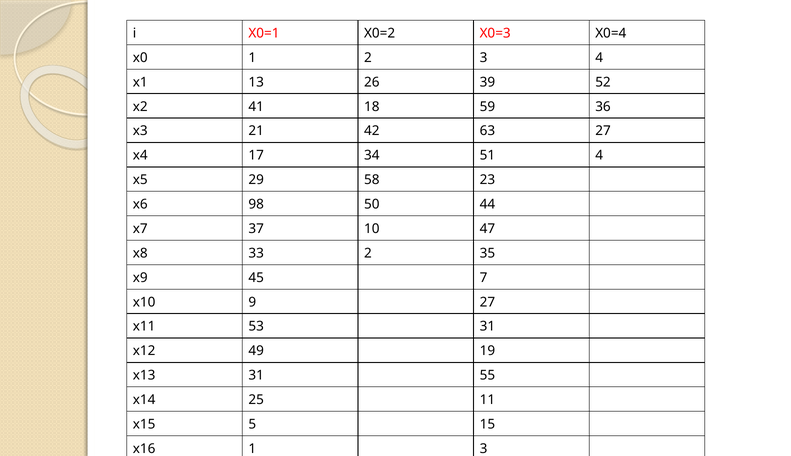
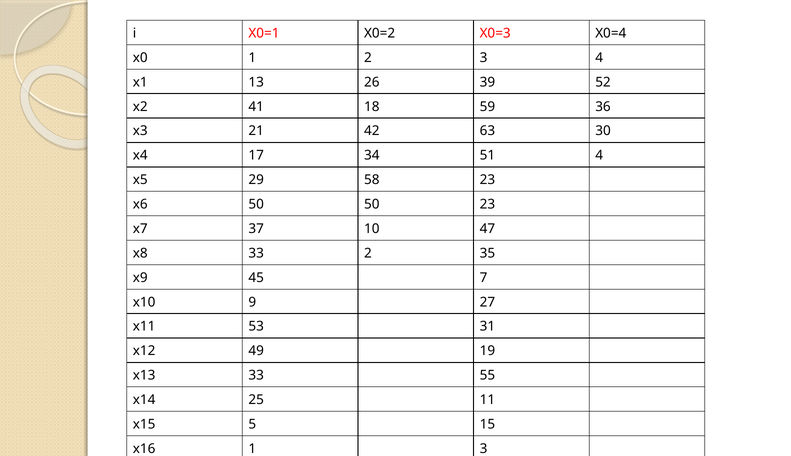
63 27: 27 -> 30
x6 98: 98 -> 50
50 44: 44 -> 23
x13 31: 31 -> 33
